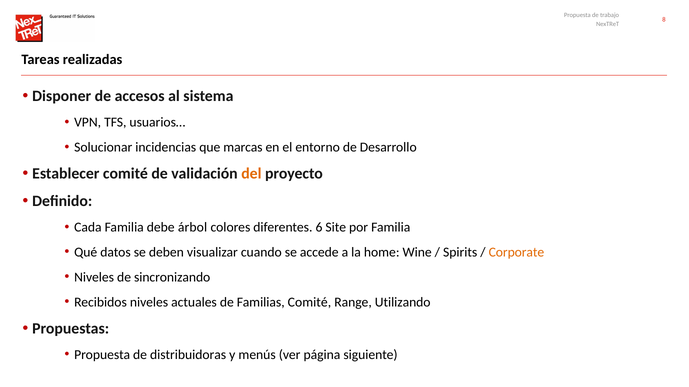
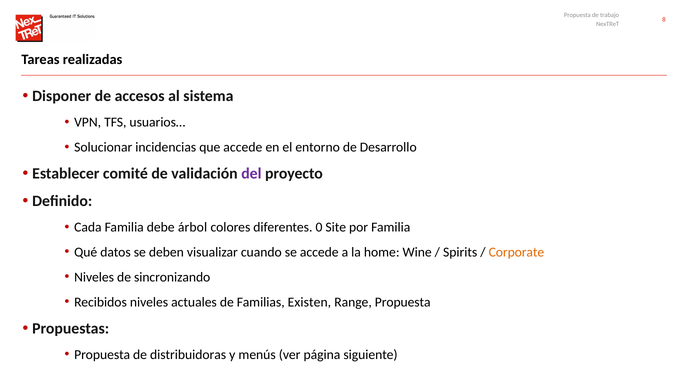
que marcas: marcas -> accede
del colour: orange -> purple
6: 6 -> 0
Familias Comité: Comité -> Existen
Range Utilizando: Utilizando -> Propuesta
